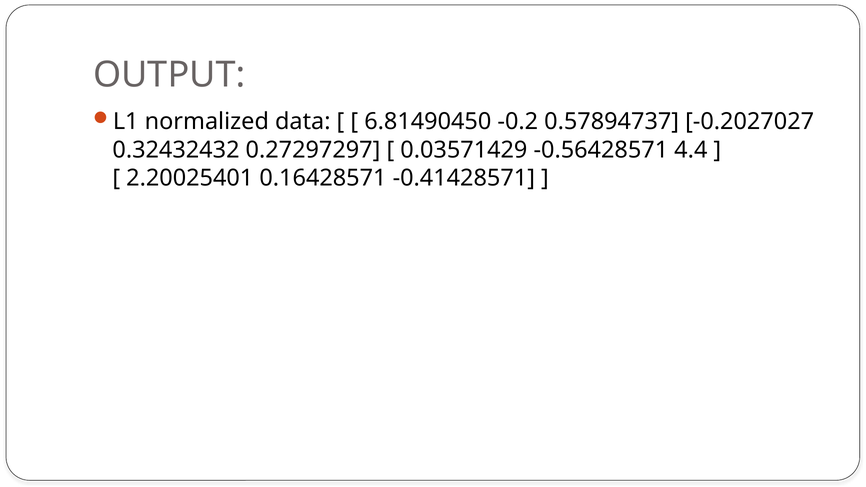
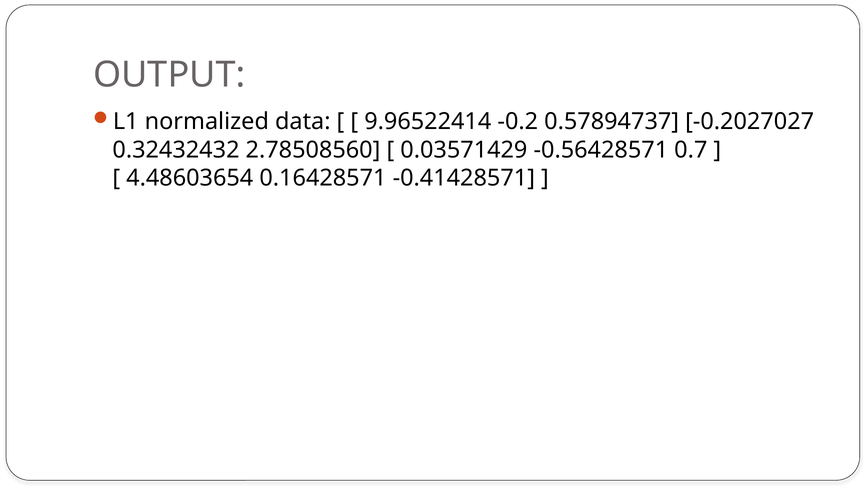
6.81490450: 6.81490450 -> 9.96522414
0.27297297: 0.27297297 -> 2.78508560
4.4: 4.4 -> 0.7
2.20025401: 2.20025401 -> 4.48603654
